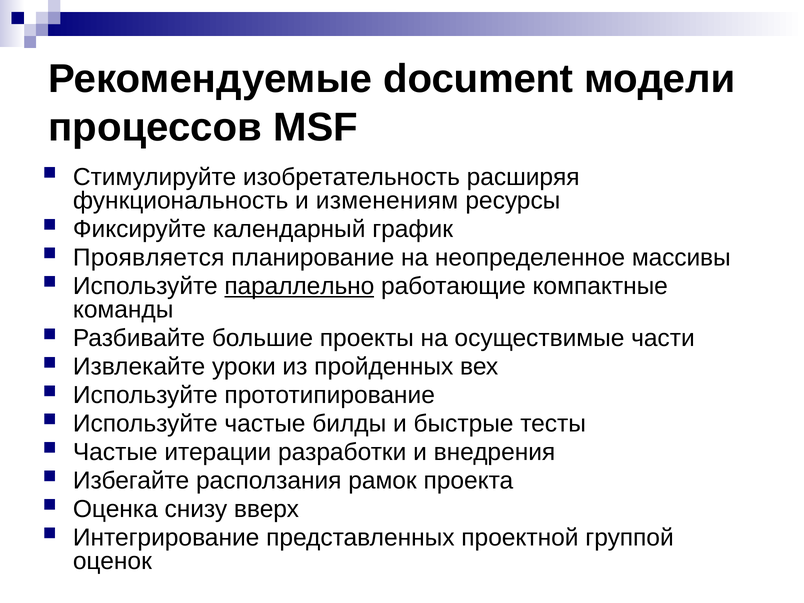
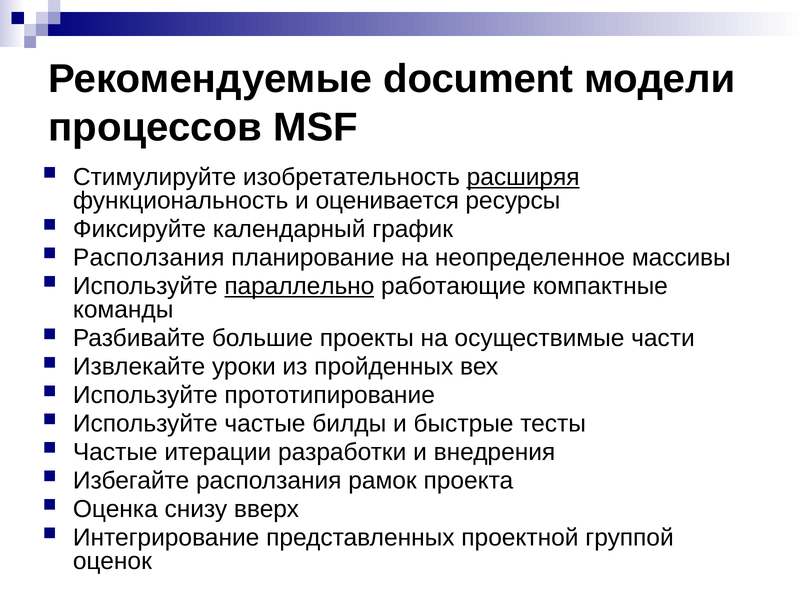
расширяя underline: none -> present
изменениям: изменениям -> оценивается
Проявляется at (149, 258): Проявляется -> Расползания
